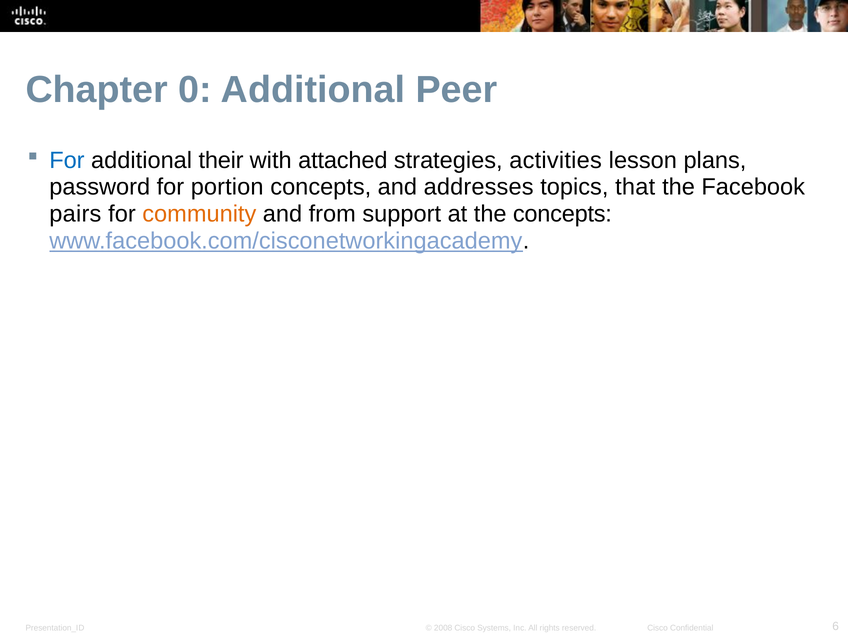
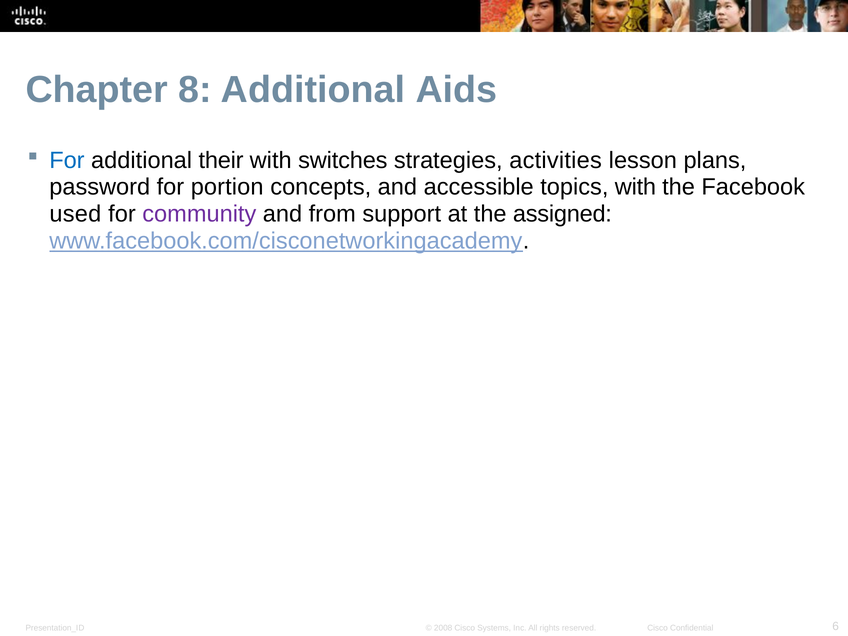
0: 0 -> 8
Peer: Peer -> Aids
attached: attached -> switches
addresses: addresses -> accessible
topics that: that -> with
pairs: pairs -> used
community colour: orange -> purple
the concepts: concepts -> assigned
